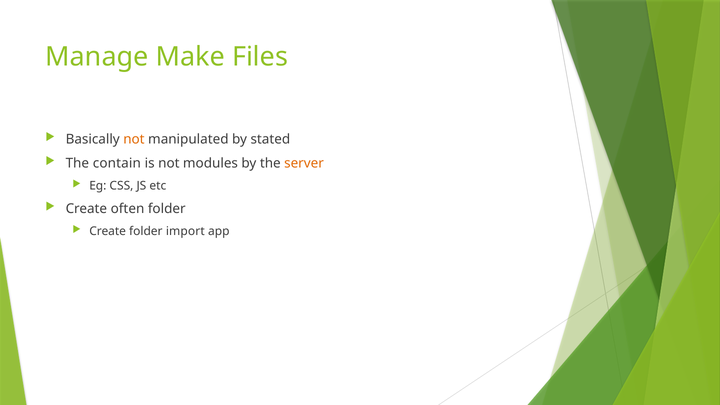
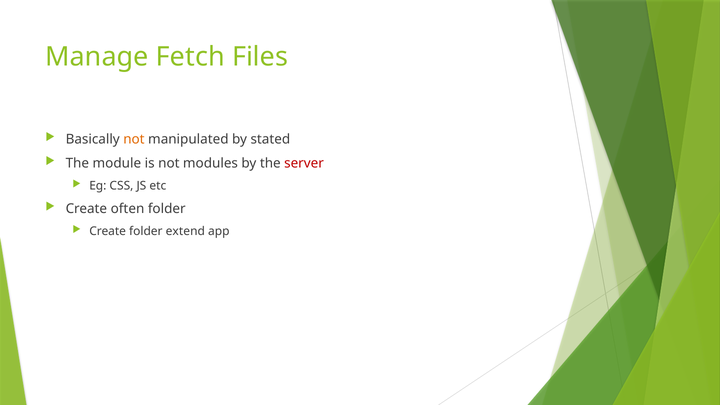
Make: Make -> Fetch
contain: contain -> module
server colour: orange -> red
import: import -> extend
